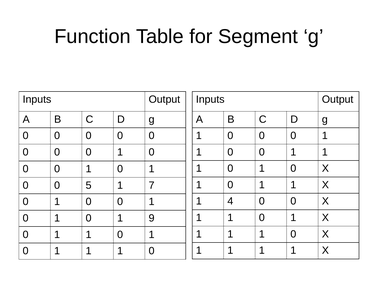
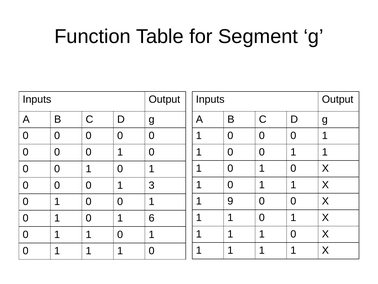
5 at (89, 185): 5 -> 0
7: 7 -> 3
4: 4 -> 9
9: 9 -> 6
